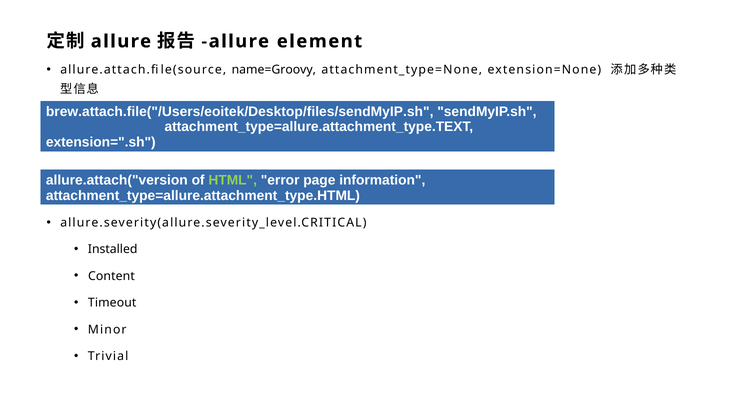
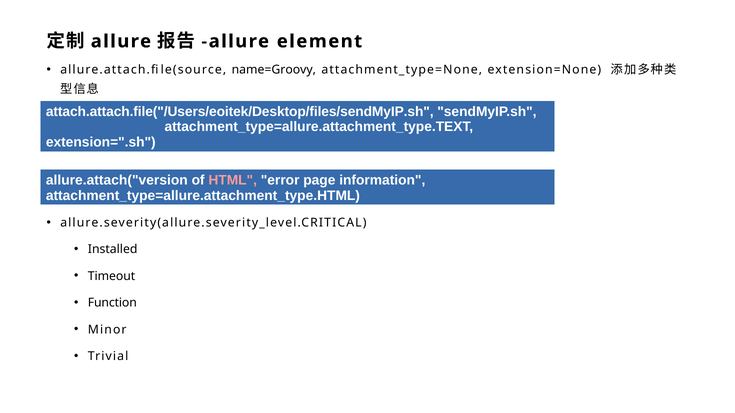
brew.attach.file("/Users/eoitek/Desktop/files/sendMyIP.sh: brew.attach.file("/Users/eoitek/Desktop/files/sendMyIP.sh -> attach.attach.file("/Users/eoitek/Desktop/files/sendMyIP.sh
HTML colour: light green -> pink
Content: Content -> Timeout
Timeout: Timeout -> Function
